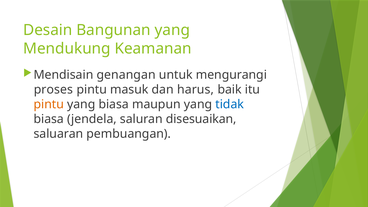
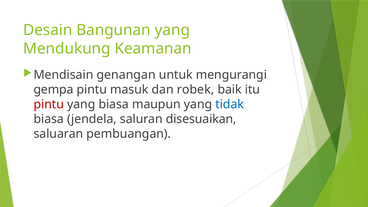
proses: proses -> gempa
harus: harus -> robek
pintu at (49, 104) colour: orange -> red
